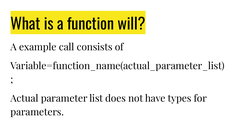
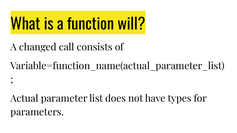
example: example -> changed
